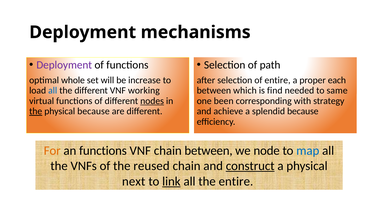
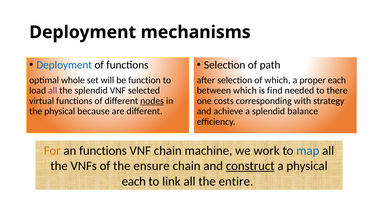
Deployment at (64, 65) colour: purple -> blue
increase: increase -> function
of entire: entire -> which
all at (53, 90) colour: blue -> purple
the different: different -> splendid
working: working -> selected
same: same -> there
been: been -> costs
the at (36, 111) underline: present -> none
splendid because: because -> balance
chain between: between -> machine
node: node -> work
reused: reused -> ensure
next at (134, 181): next -> each
link underline: present -> none
